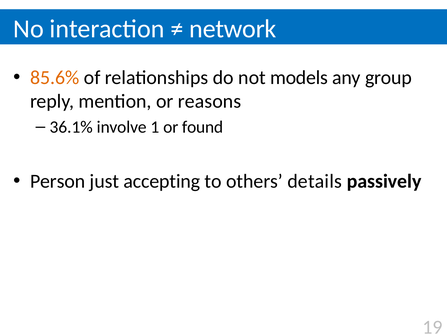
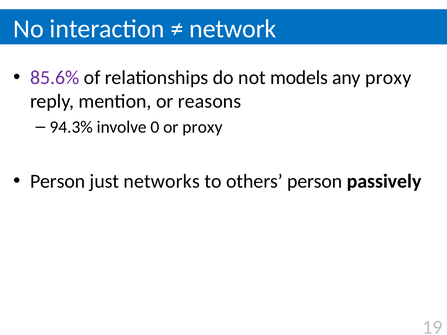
85.6% colour: orange -> purple
any group: group -> proxy
36.1%: 36.1% -> 94.3%
1: 1 -> 0
or found: found -> proxy
accepting: accepting -> networks
others details: details -> person
